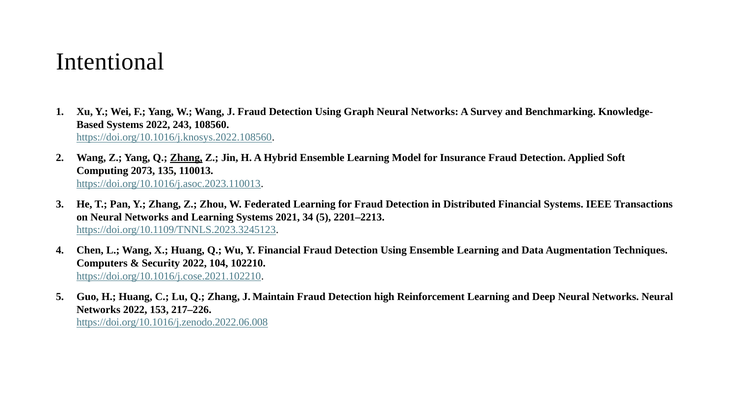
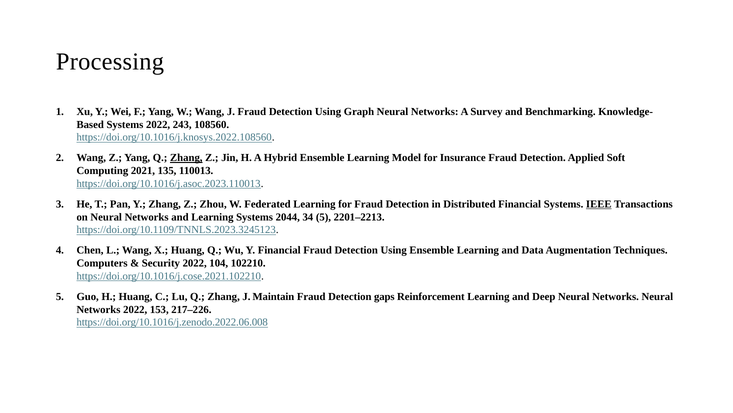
Intentional: Intentional -> Processing
2073: 2073 -> 2021
IEEE underline: none -> present
2021: 2021 -> 2044
high: high -> gaps
